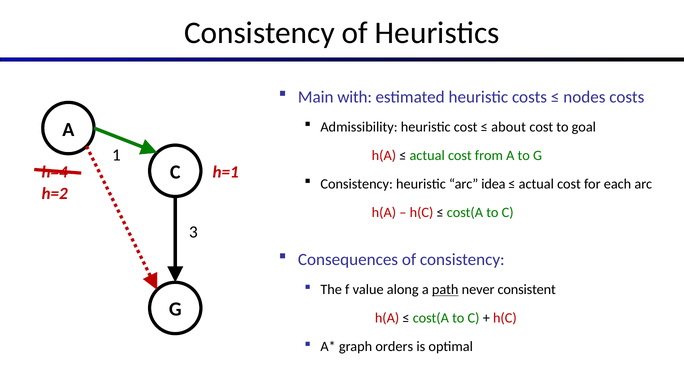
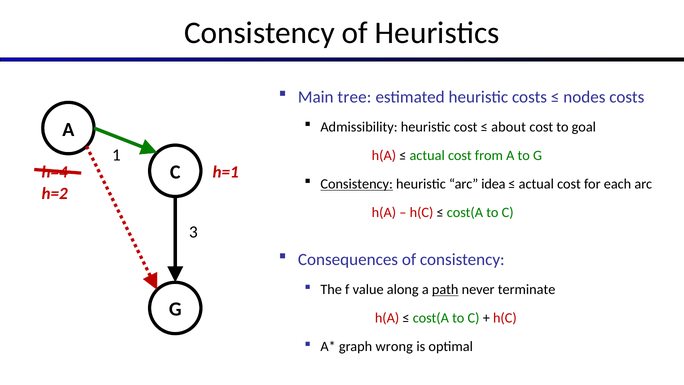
with: with -> tree
Consistency at (357, 184) underline: none -> present
consistent: consistent -> terminate
orders: orders -> wrong
